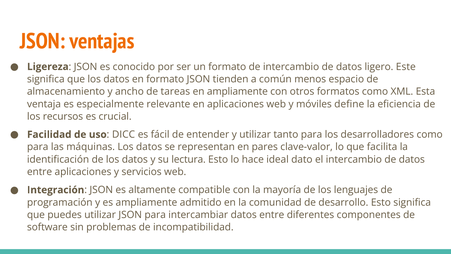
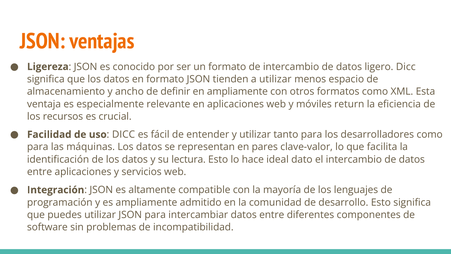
ligero Este: Este -> Dicc
a común: común -> utilizar
tareas: tareas -> definir
define: define -> return
